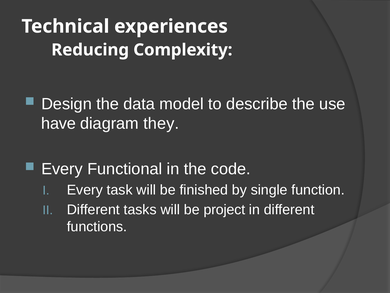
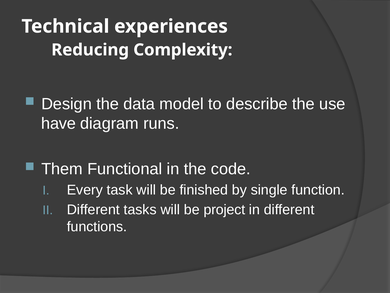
they: they -> runs
Every at (62, 169): Every -> Them
